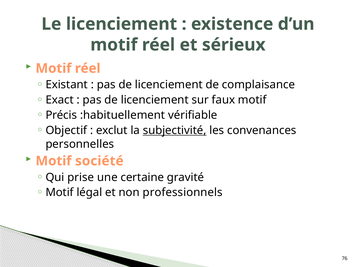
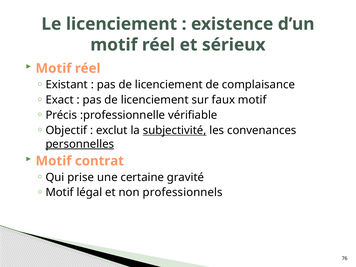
:habituellement: :habituellement -> :professionnelle
personnelles underline: none -> present
société: société -> contrat
